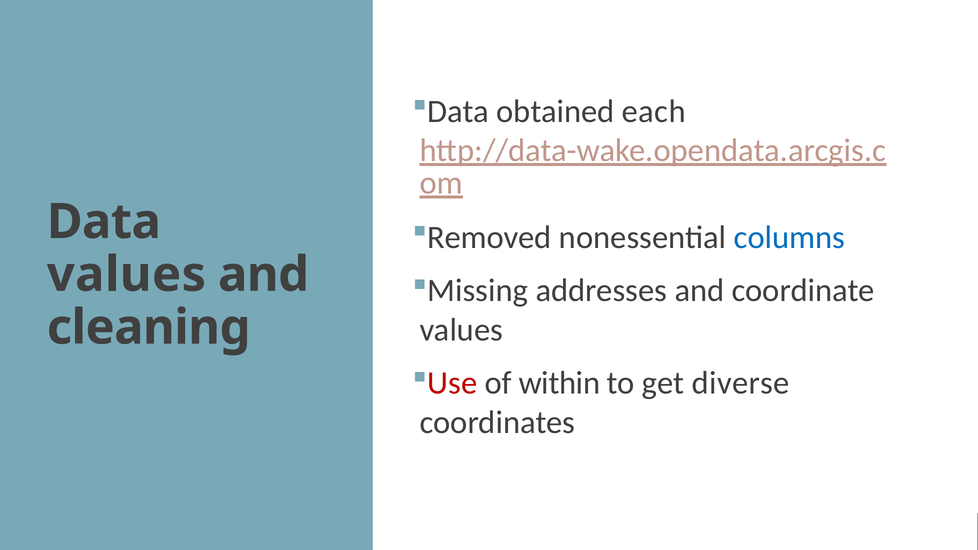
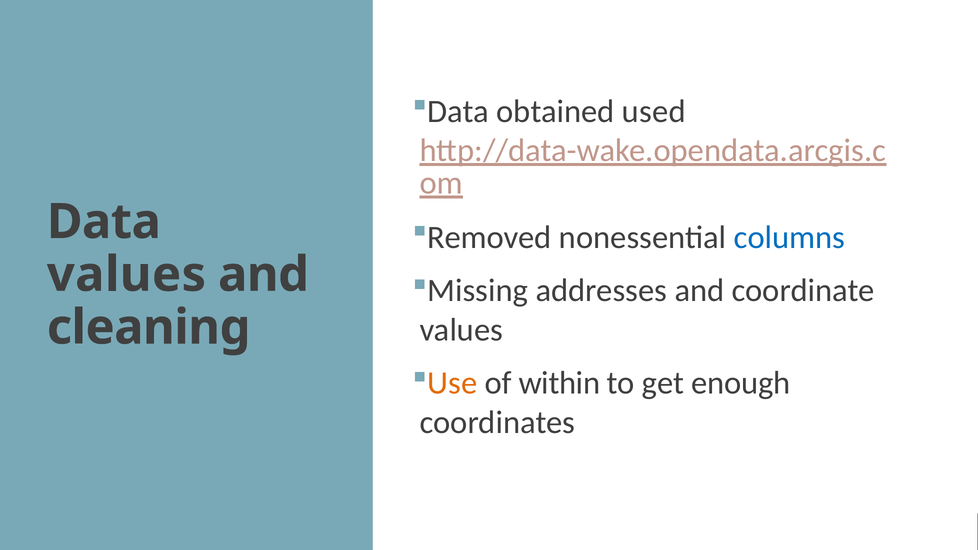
each: each -> used
Use colour: red -> orange
diverse: diverse -> enough
